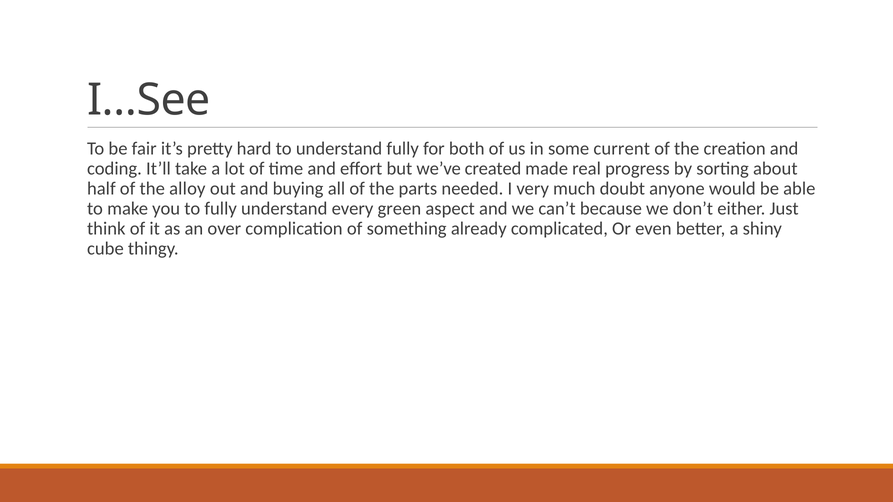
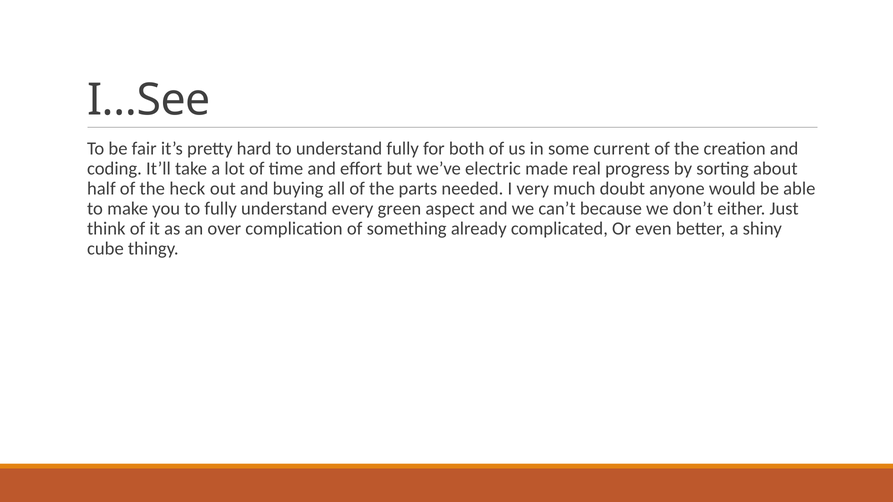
created: created -> electric
alloy: alloy -> heck
